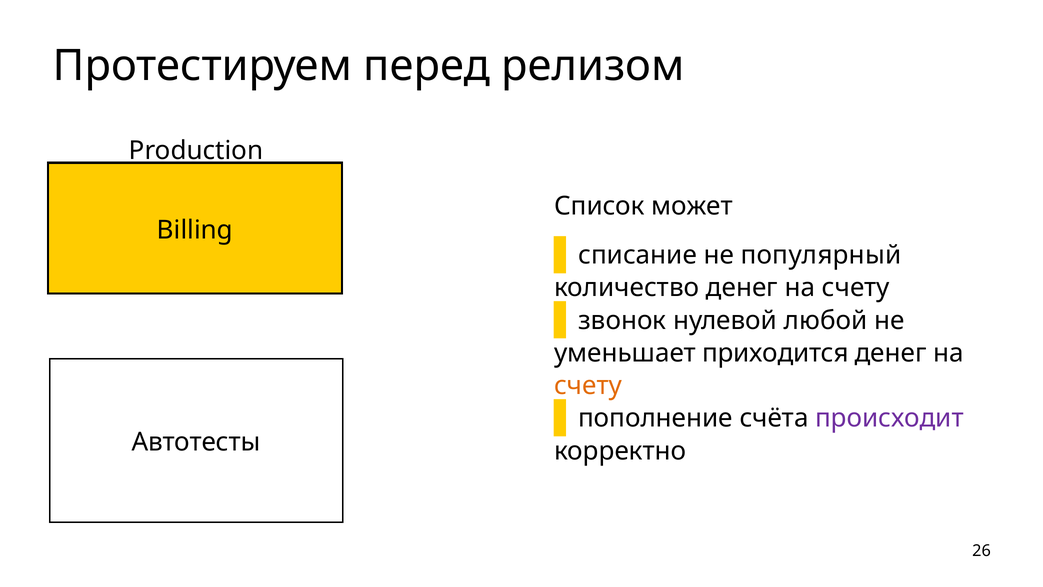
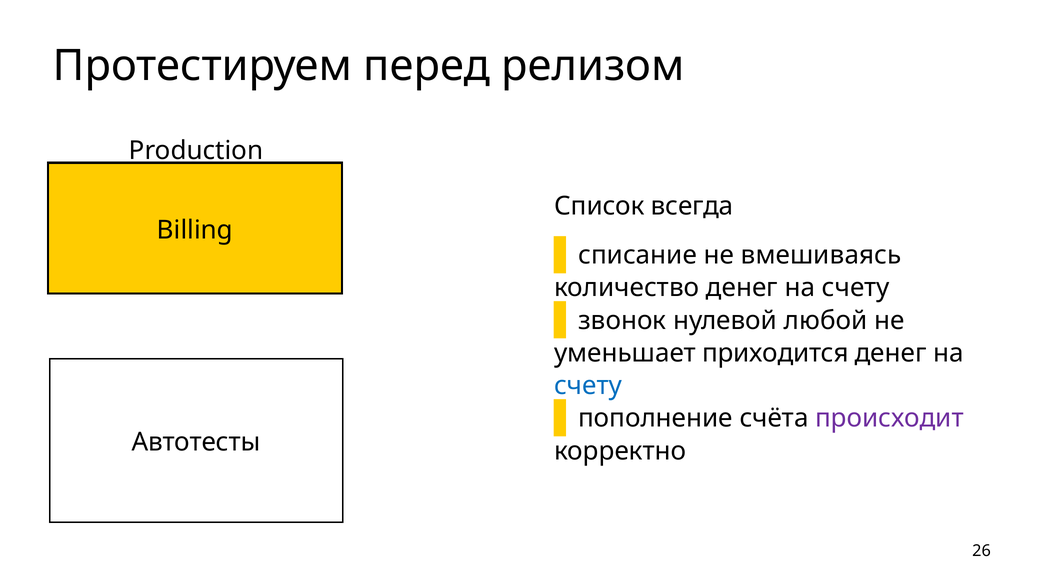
может: может -> всегда
популярный: популярный -> вмешиваясь
счету at (588, 386) colour: orange -> blue
